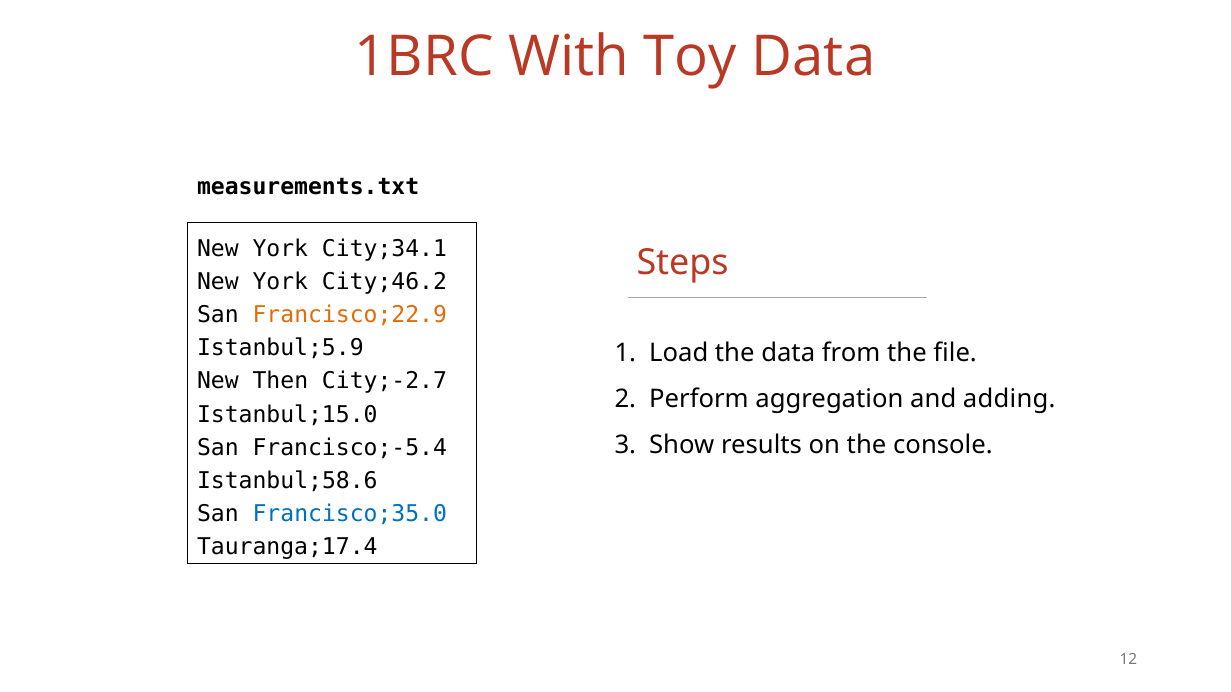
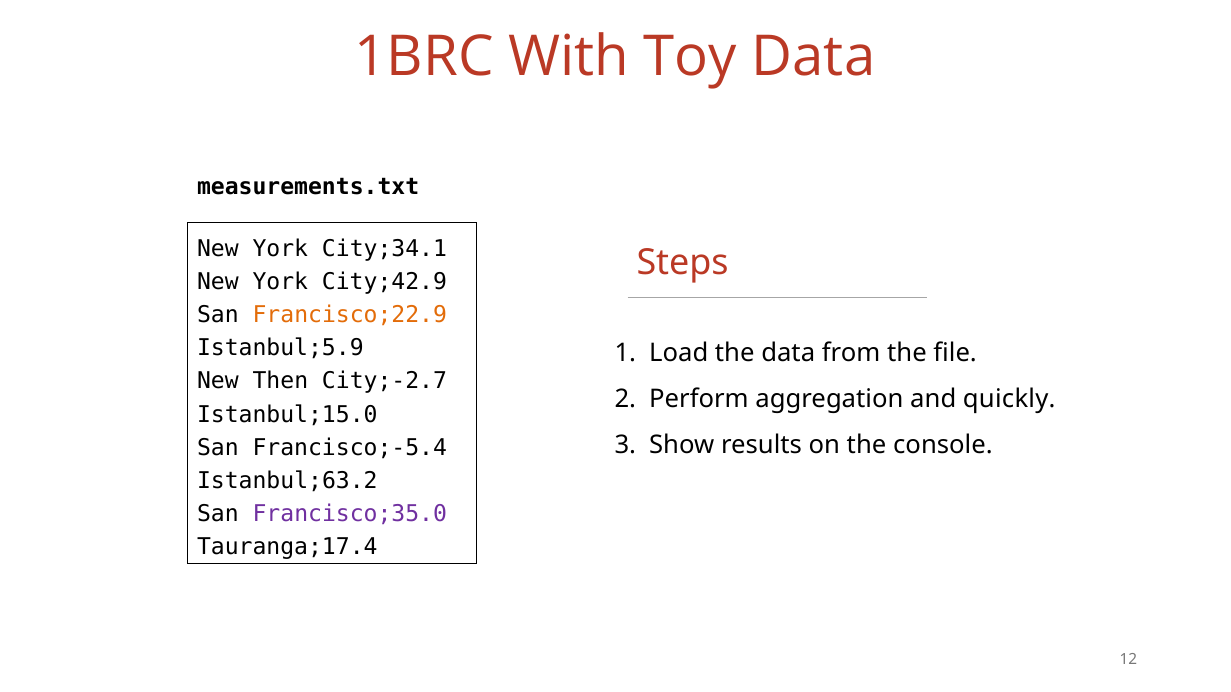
City;46.2: City;46.2 -> City;42.9
adding: adding -> quickly
Istanbul;58.6: Istanbul;58.6 -> Istanbul;63.2
Francisco;35.0 colour: blue -> purple
